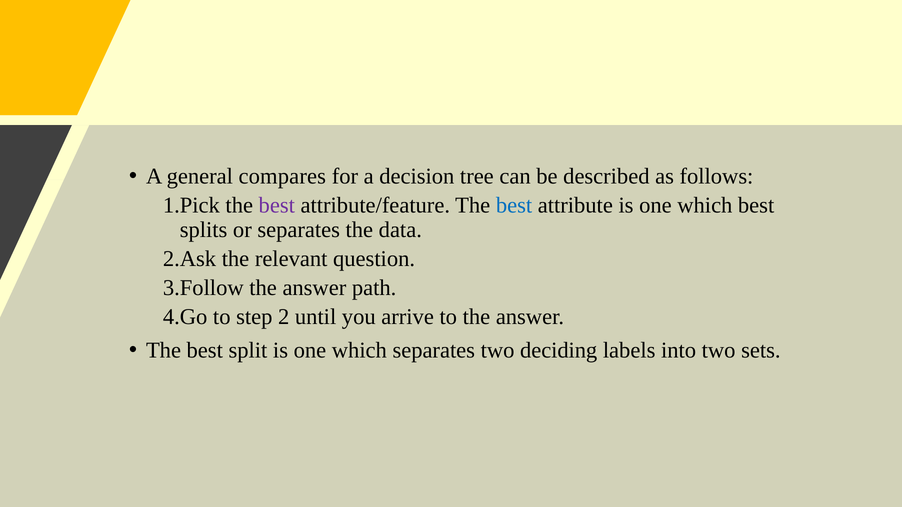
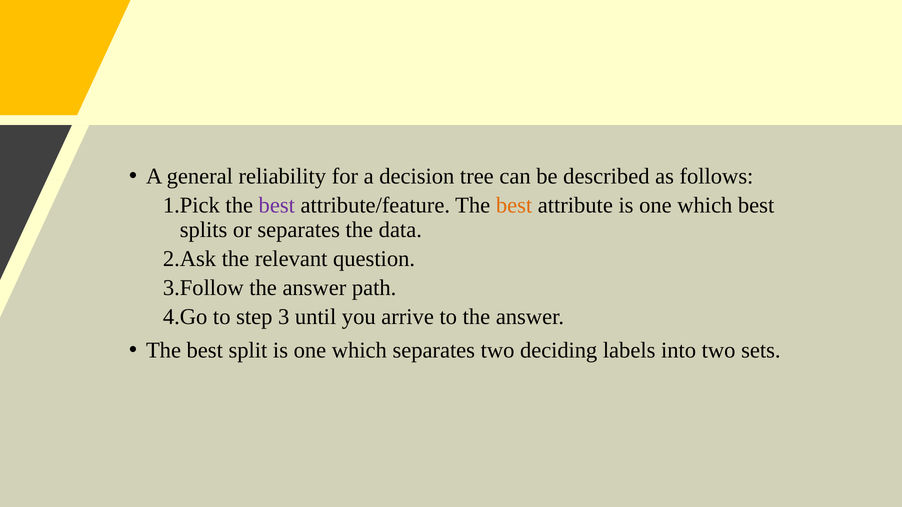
compares: compares -> reliability
best at (514, 205) colour: blue -> orange
2: 2 -> 3
